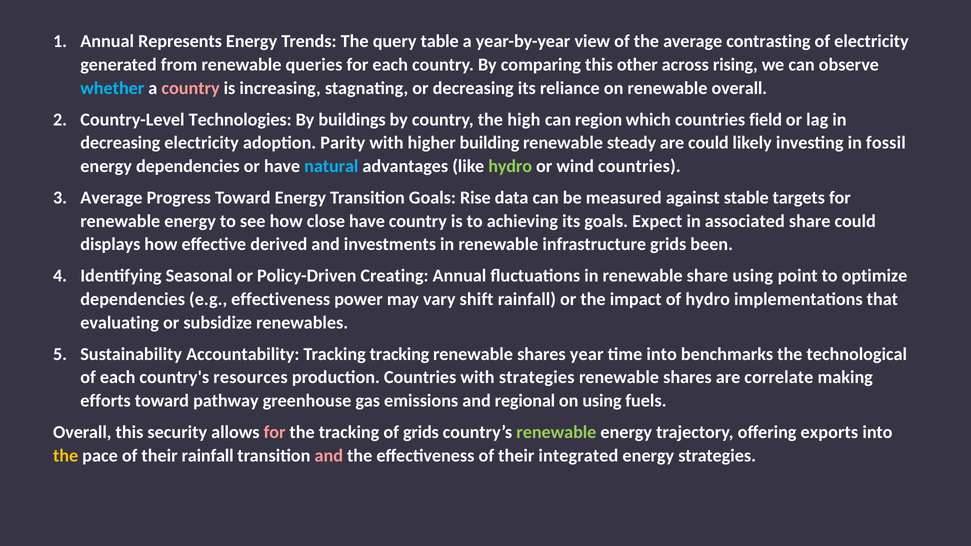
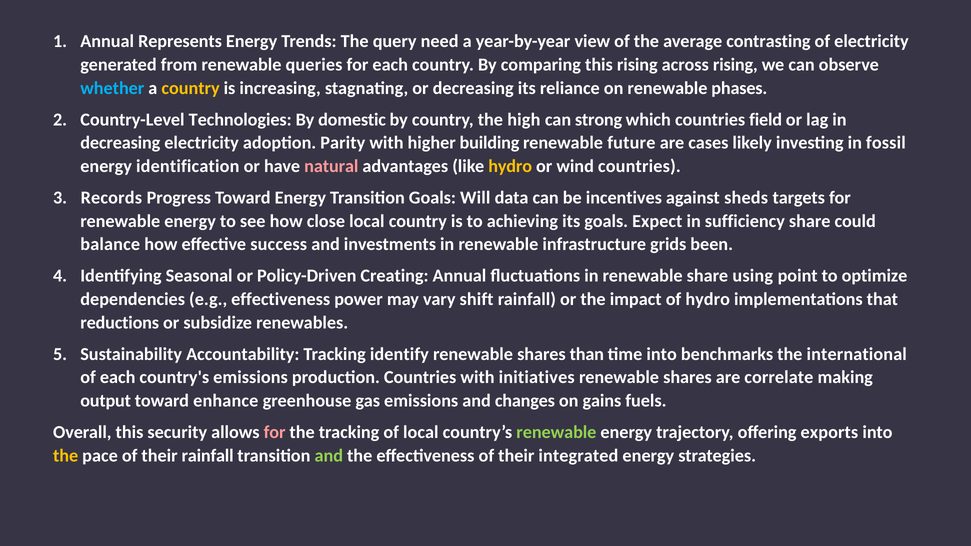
table: table -> need
this other: other -> rising
country at (191, 88) colour: pink -> yellow
renewable overall: overall -> phases
buildings: buildings -> domestic
region: region -> strong
steady: steady -> future
are could: could -> cases
energy dependencies: dependencies -> identification
natural colour: light blue -> pink
hydro at (510, 166) colour: light green -> yellow
Average at (111, 198): Average -> Records
Rise: Rise -> Will
measured: measured -> incentives
stable: stable -> sheds
close have: have -> local
associated: associated -> sufficiency
displays: displays -> balance
derived: derived -> success
evaluating: evaluating -> reductions
Tracking tracking: tracking -> identify
year: year -> than
technological: technological -> international
country's resources: resources -> emissions
with strategies: strategies -> initiatives
efforts: efforts -> output
pathway: pathway -> enhance
regional: regional -> changes
on using: using -> gains
of grids: grids -> local
and at (329, 456) colour: pink -> light green
